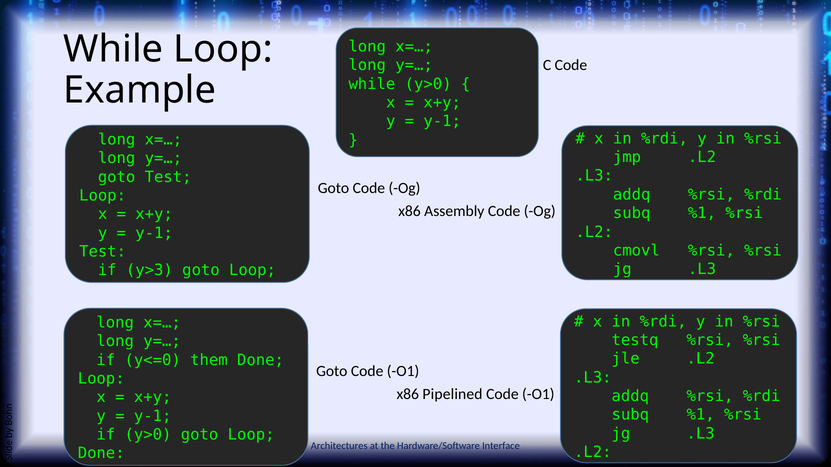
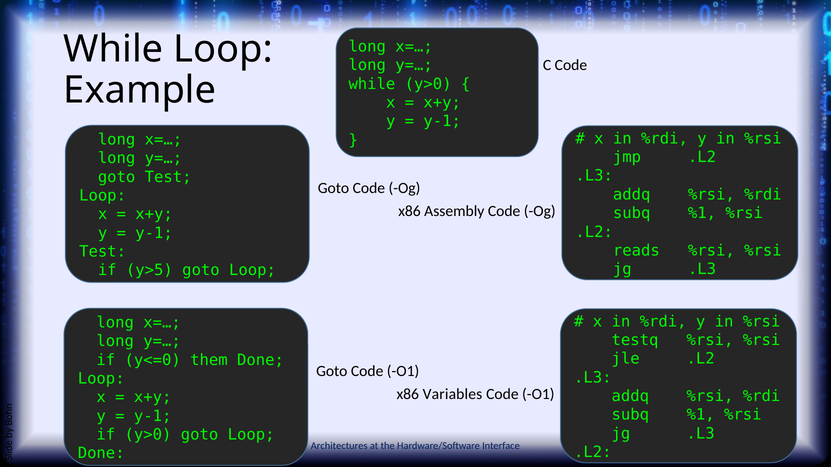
cmovl: cmovl -> reads
y>3: y>3 -> y>5
Pipelined: Pipelined -> Variables
